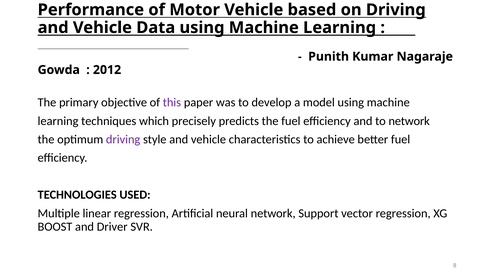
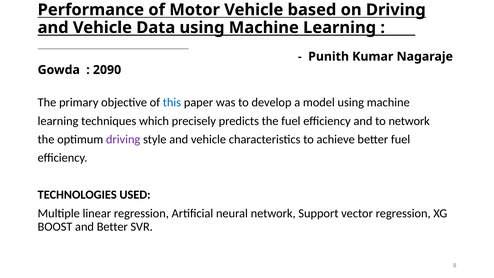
2012: 2012 -> 2090
this colour: purple -> blue
and Driver: Driver -> Better
